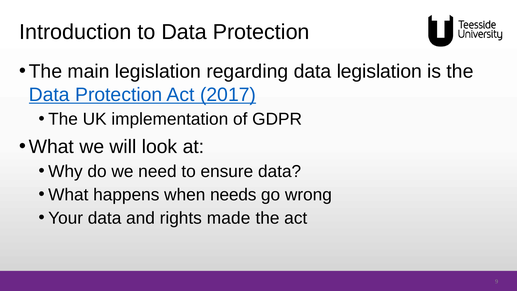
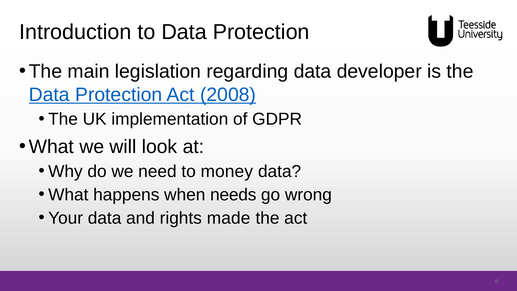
data legislation: legislation -> developer
2017: 2017 -> 2008
ensure: ensure -> money
